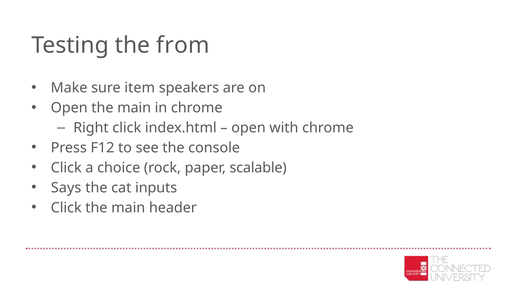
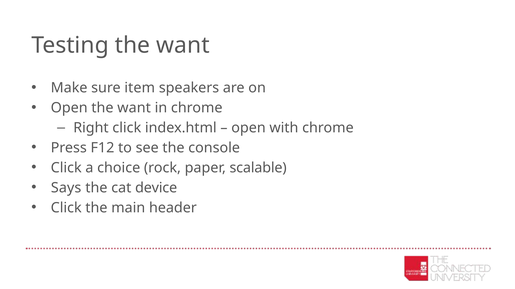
Testing the from: from -> want
Open the main: main -> want
inputs: inputs -> device
